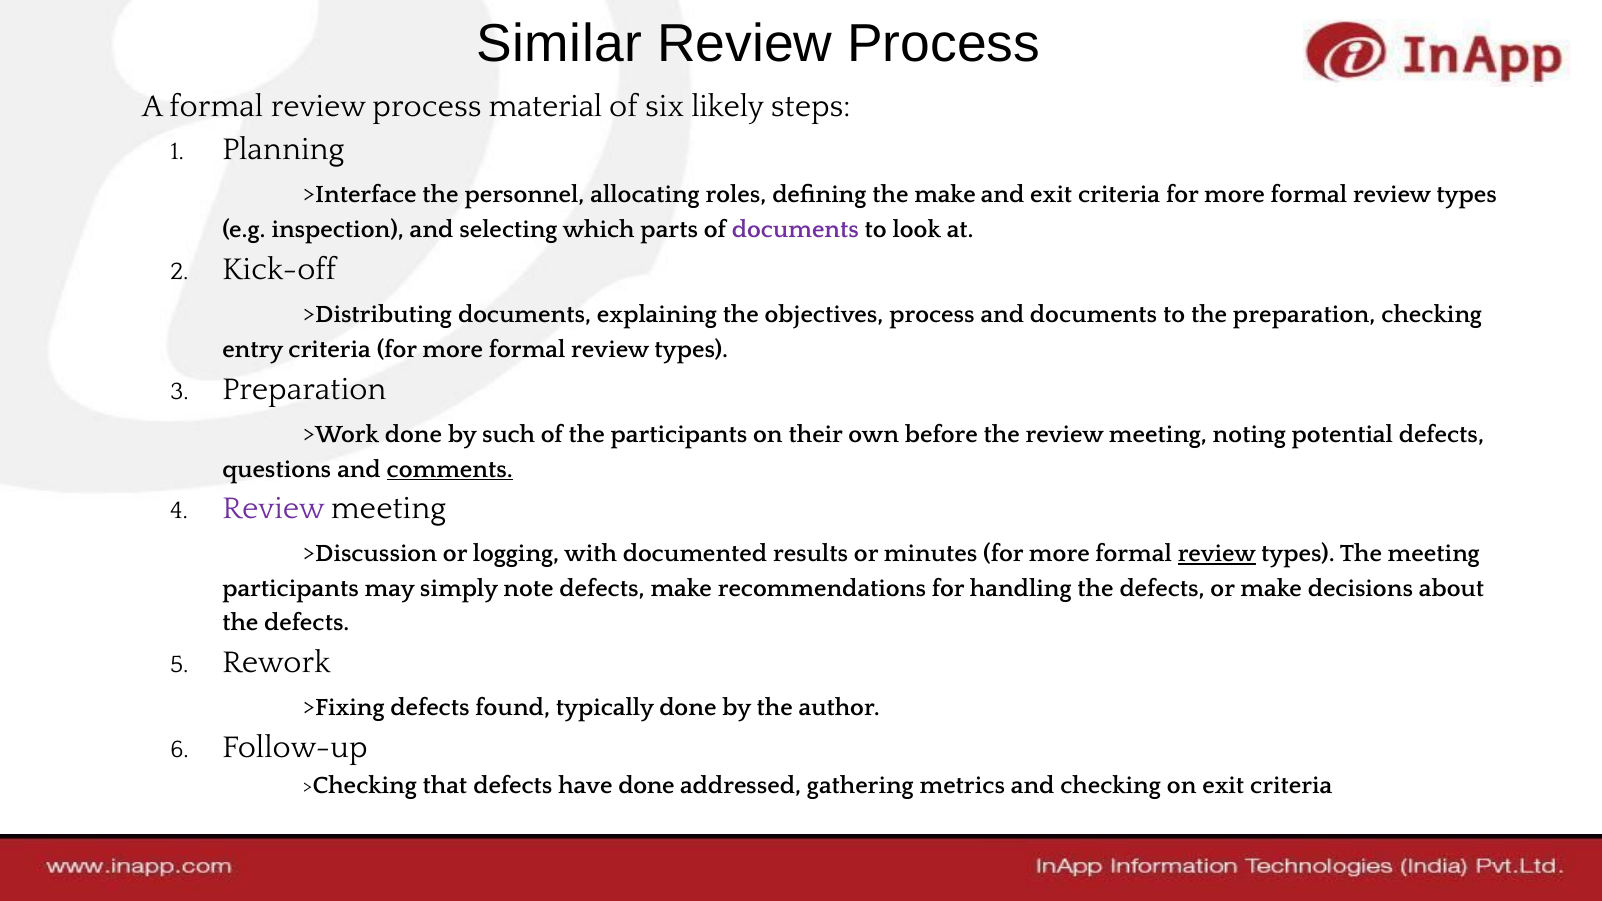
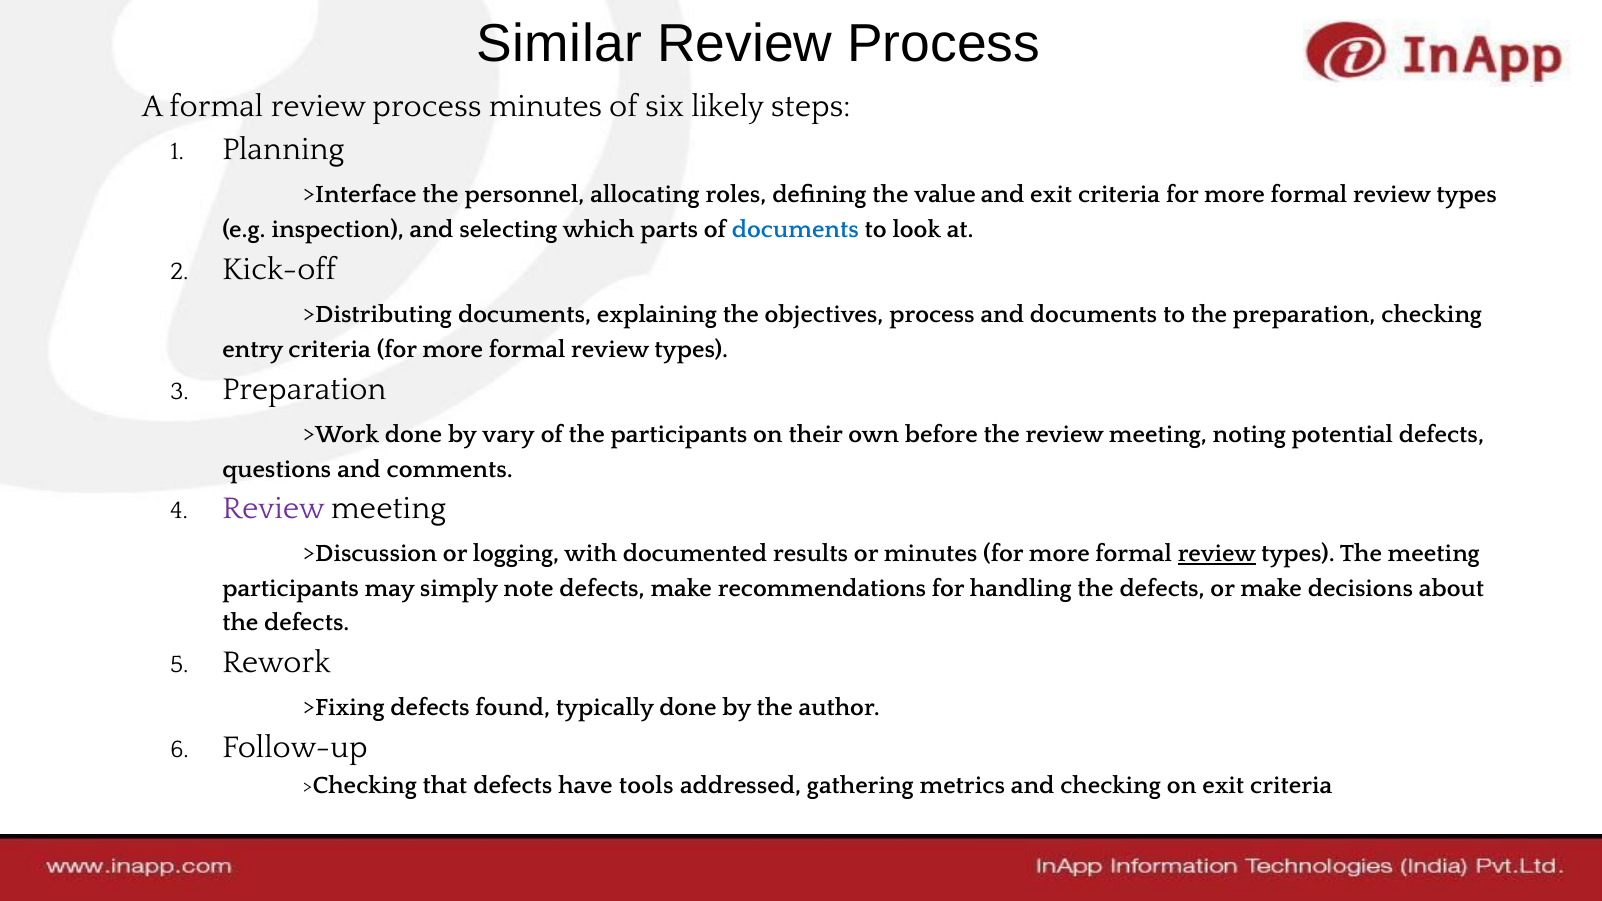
process material: material -> minutes
the make: make -> value
documents at (795, 230) colour: purple -> blue
such: such -> vary
comments underline: present -> none
have done: done -> tools
